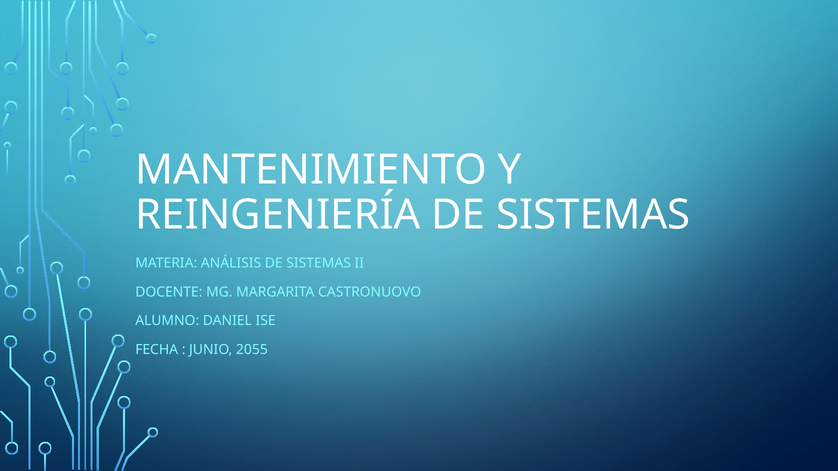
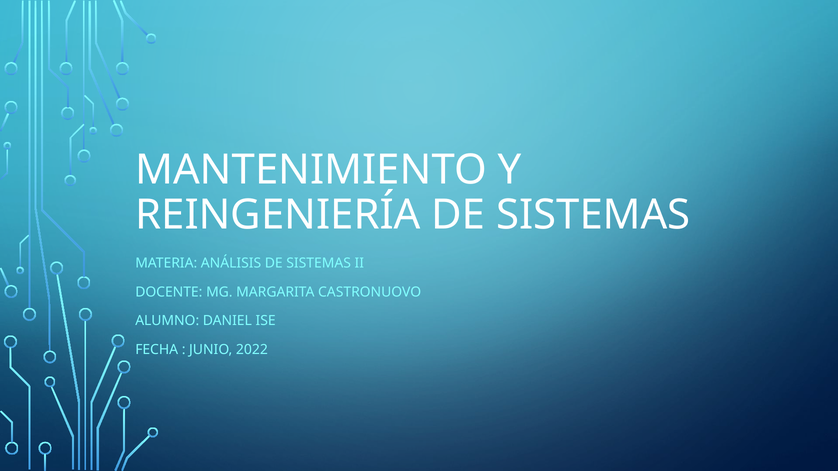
2055: 2055 -> 2022
